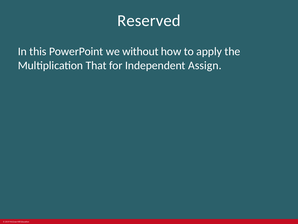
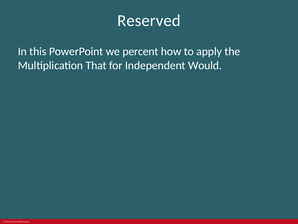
without: without -> percent
Assign: Assign -> Would
